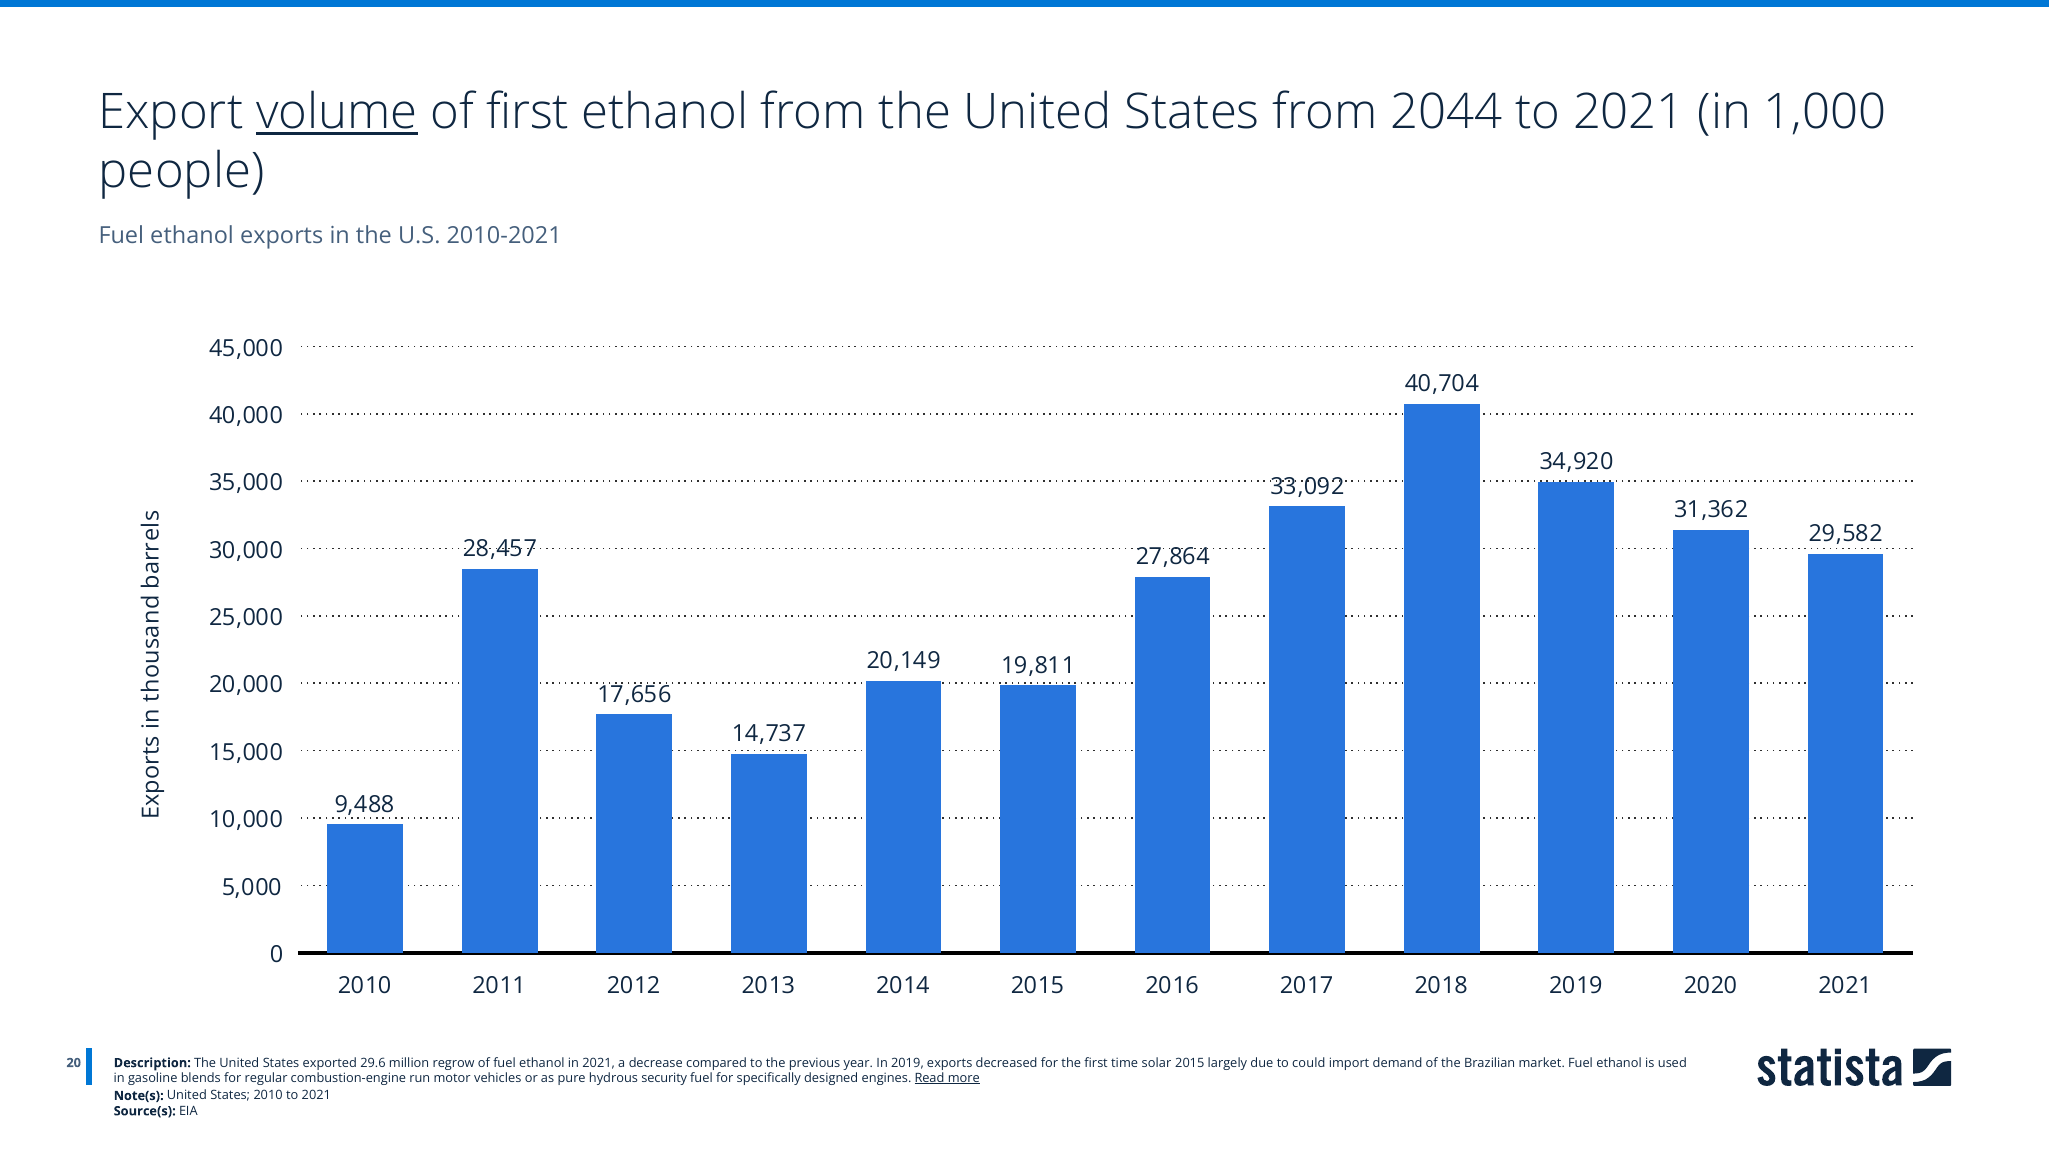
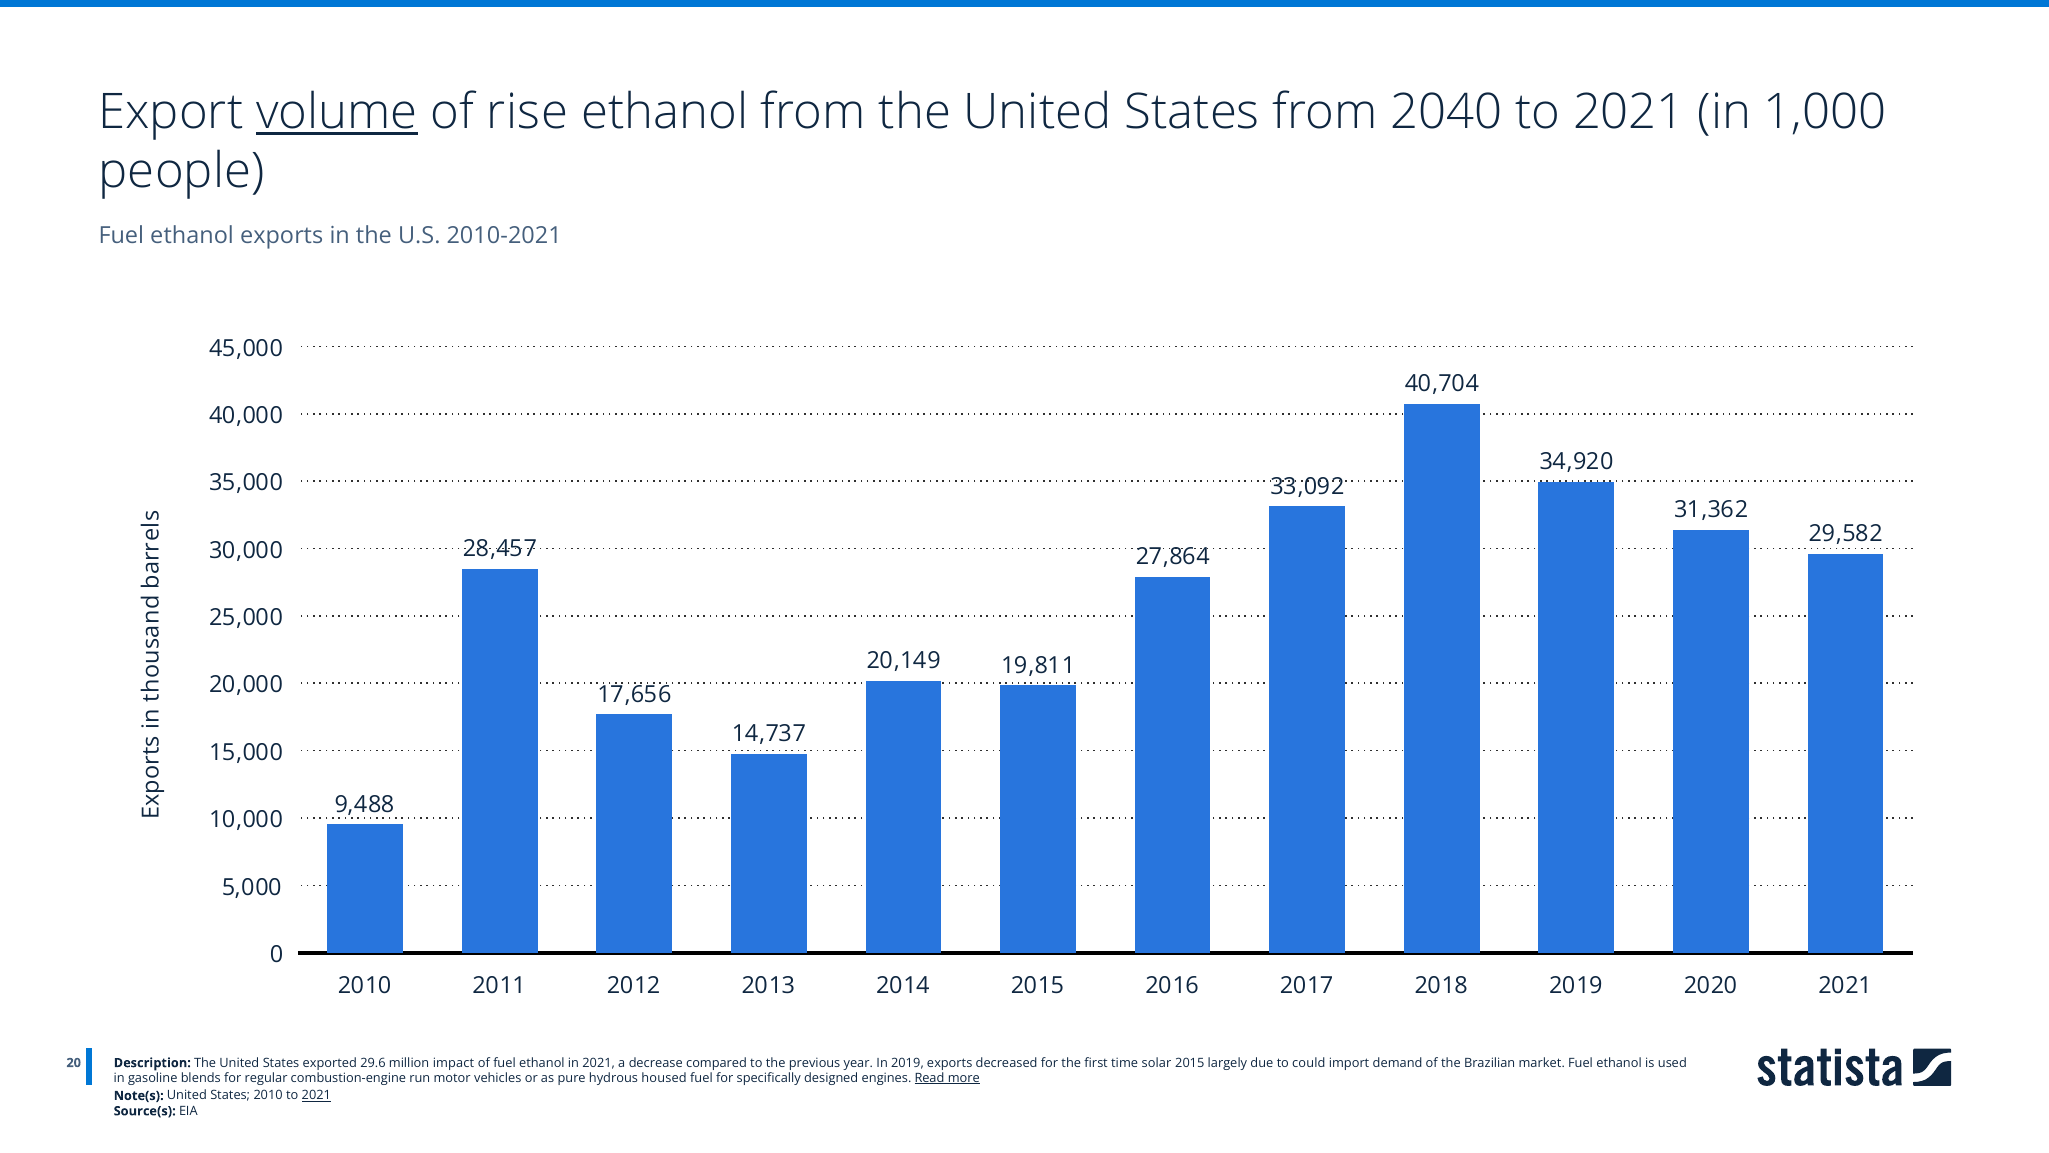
of first: first -> rise
2044: 2044 -> 2040
regrow: regrow -> impact
security: security -> housed
2021 at (316, 1095) underline: none -> present
